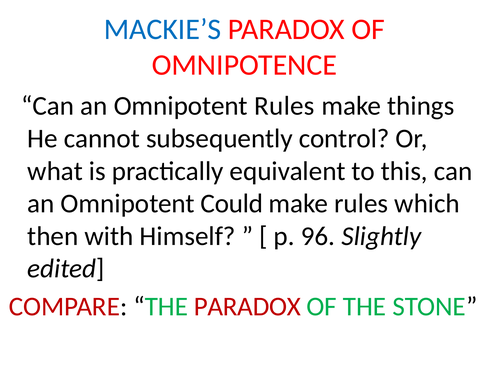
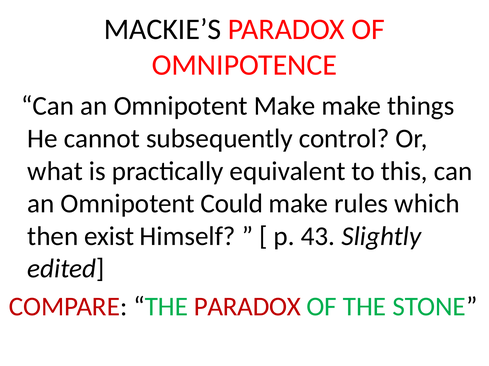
MACKIE’S colour: blue -> black
Omnipotent Rules: Rules -> Make
with: with -> exist
96: 96 -> 43
